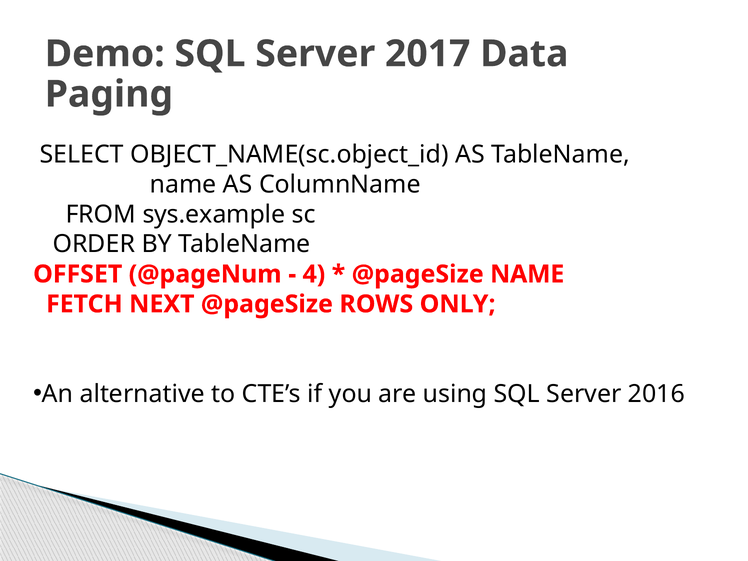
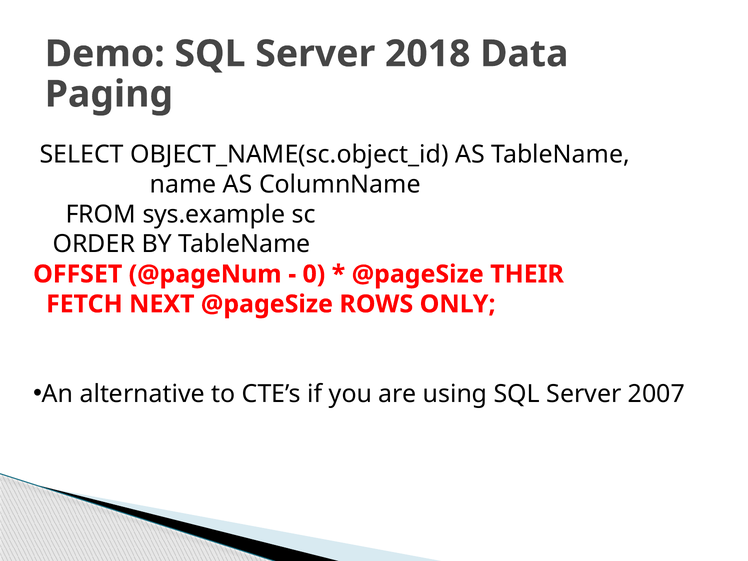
2017: 2017 -> 2018
4: 4 -> 0
@pageSize NAME: NAME -> THEIR
2016: 2016 -> 2007
